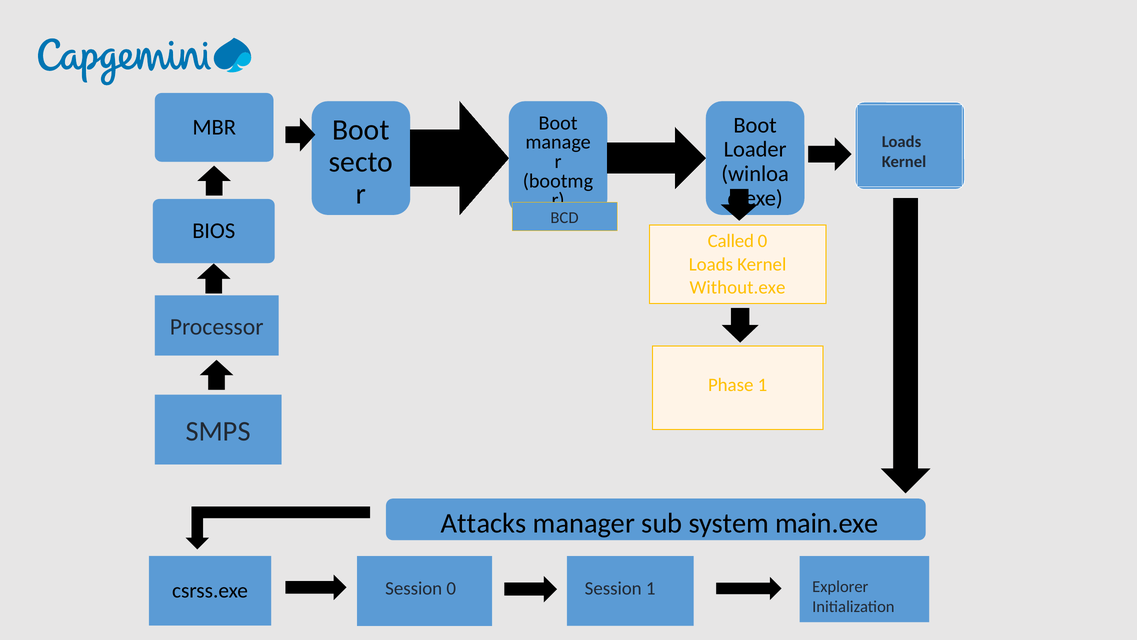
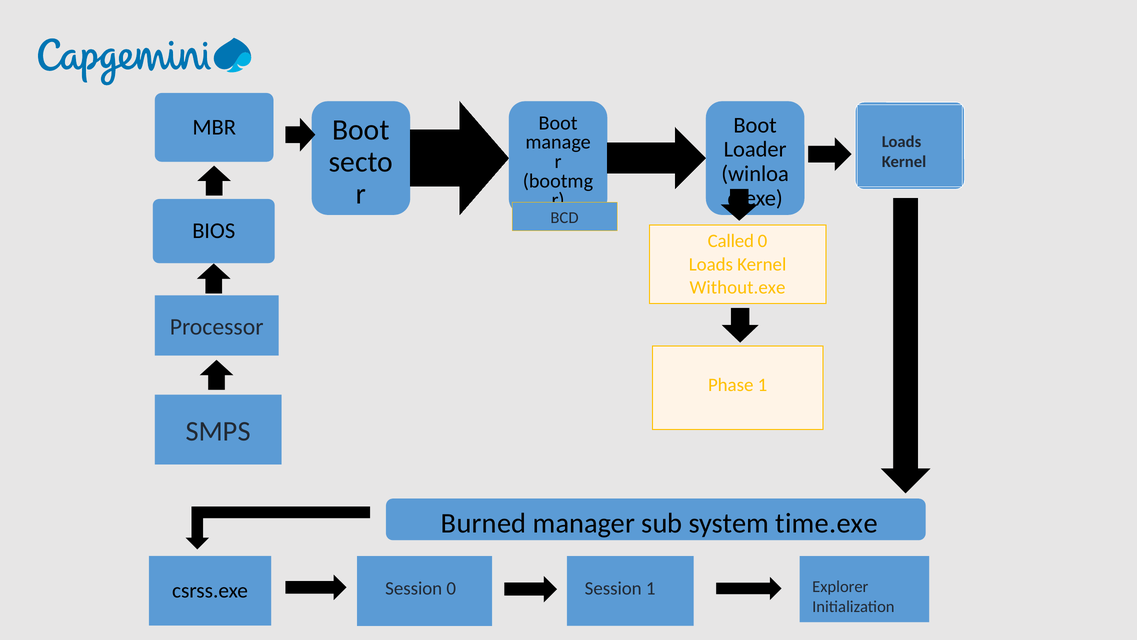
Attacks: Attacks -> Burned
main.exe: main.exe -> time.exe
